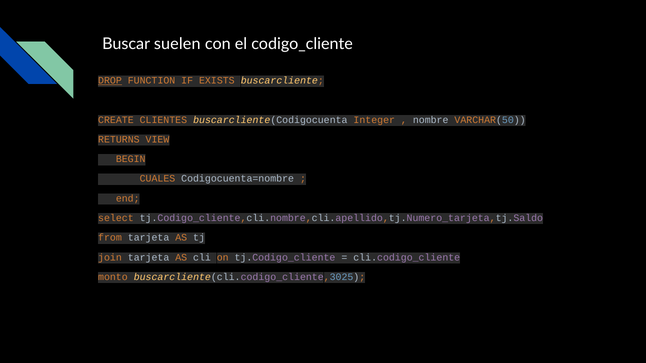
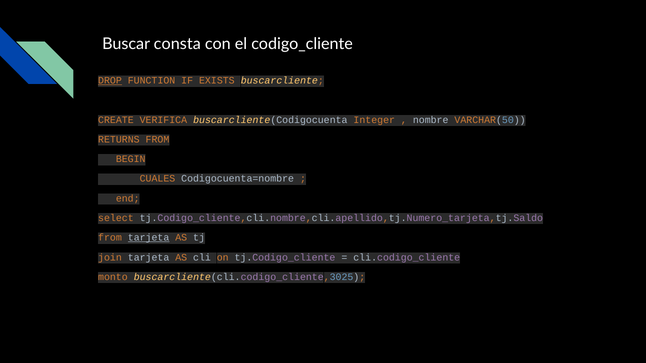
suelen: suelen -> consta
CLIENTES: CLIENTES -> VERIFICA
RETURNS VIEW: VIEW -> FROM
tarjeta at (149, 238) underline: none -> present
